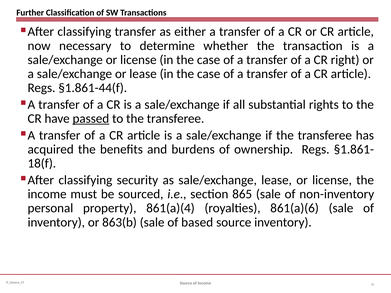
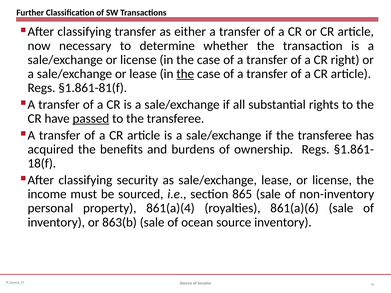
the at (185, 74) underline: none -> present
§1.861-44(f: §1.861-44(f -> §1.861-81(f
based: based -> ocean
